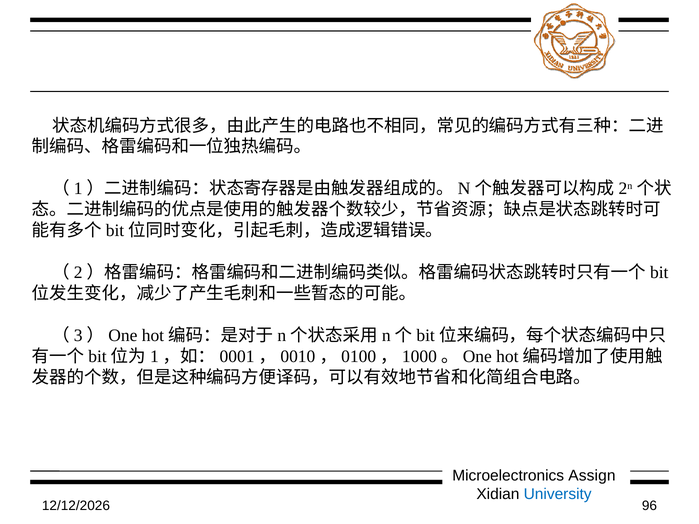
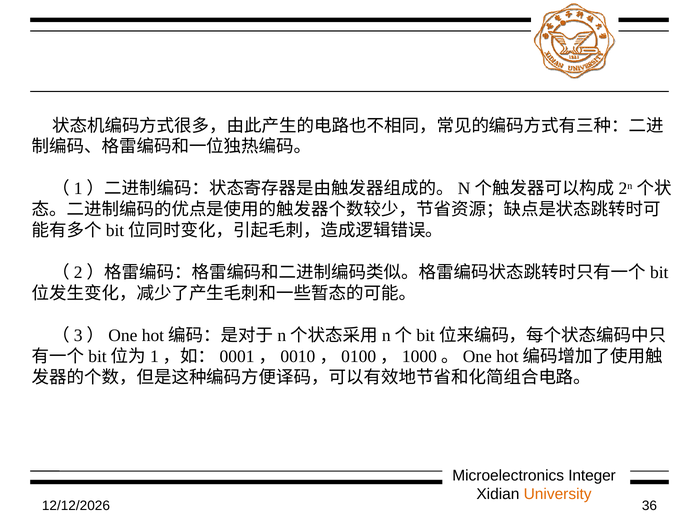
Assign: Assign -> Integer
University colour: blue -> orange
96: 96 -> 36
